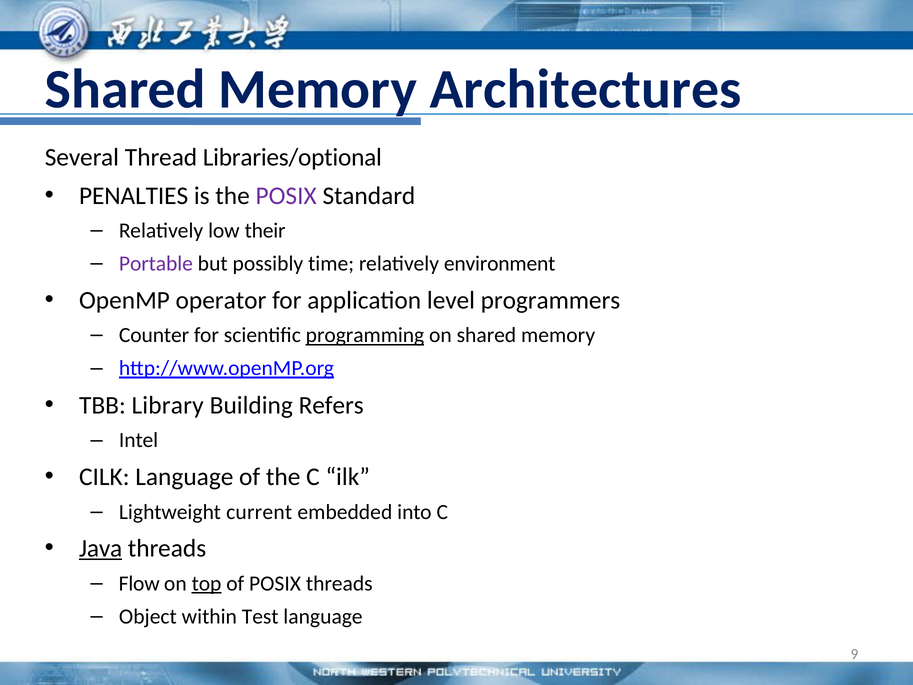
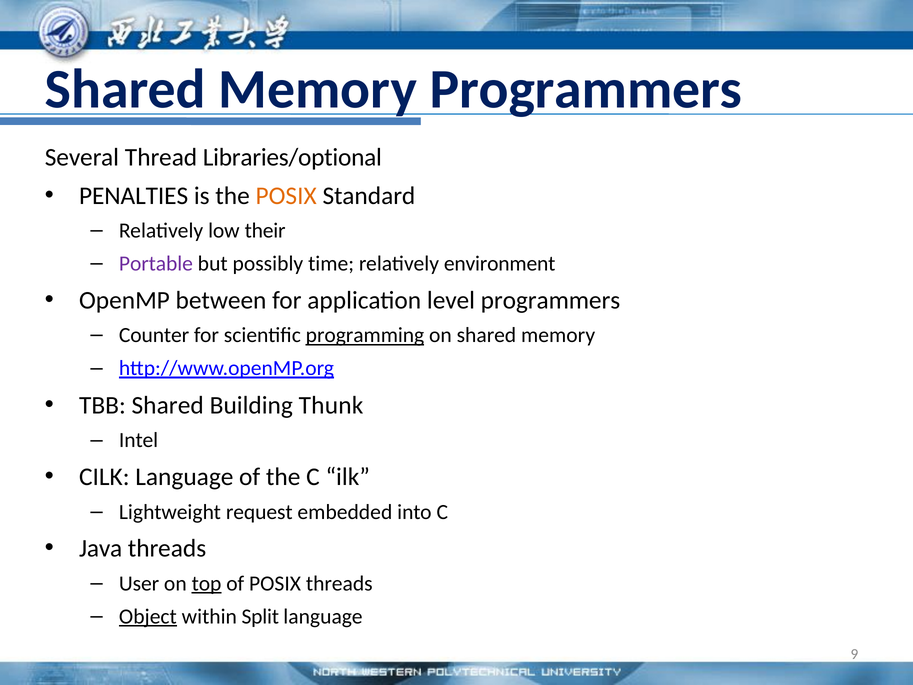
Memory Architectures: Architectures -> Programmers
POSIX at (286, 196) colour: purple -> orange
operator: operator -> between
TBB Library: Library -> Shared
Refers: Refers -> Thunk
current: current -> request
Java underline: present -> none
Flow: Flow -> User
Object underline: none -> present
Test: Test -> Split
